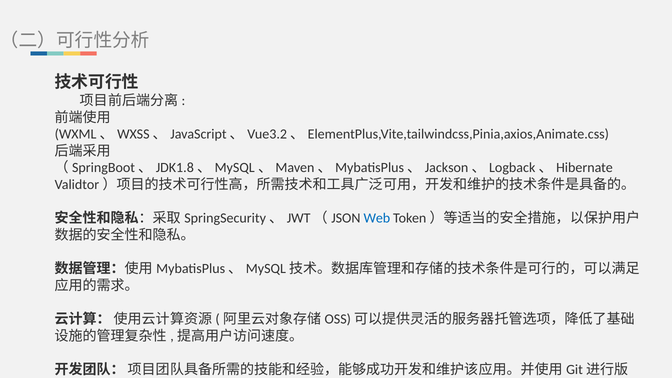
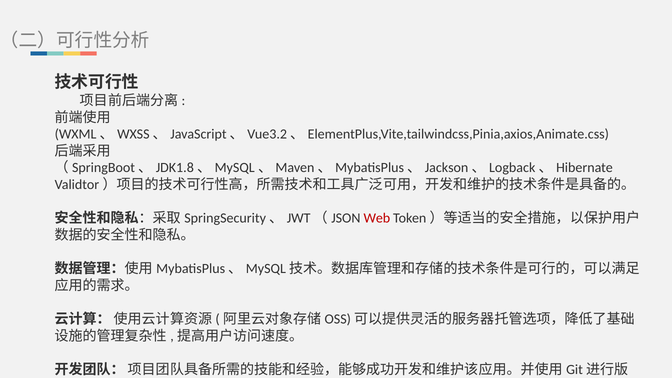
Web colour: blue -> red
